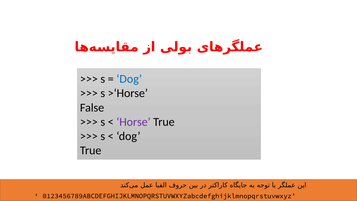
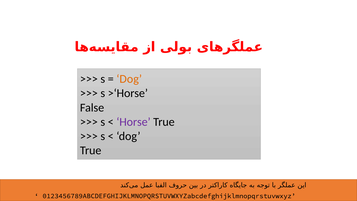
Dog at (129, 79) colour: blue -> orange
